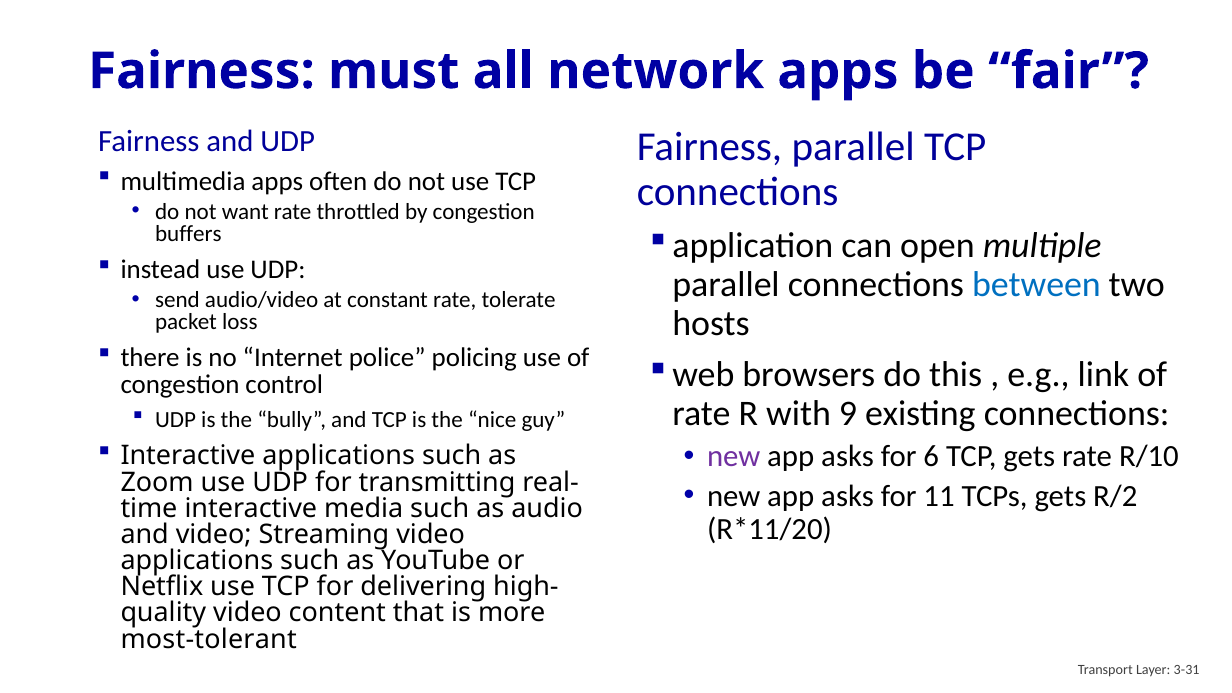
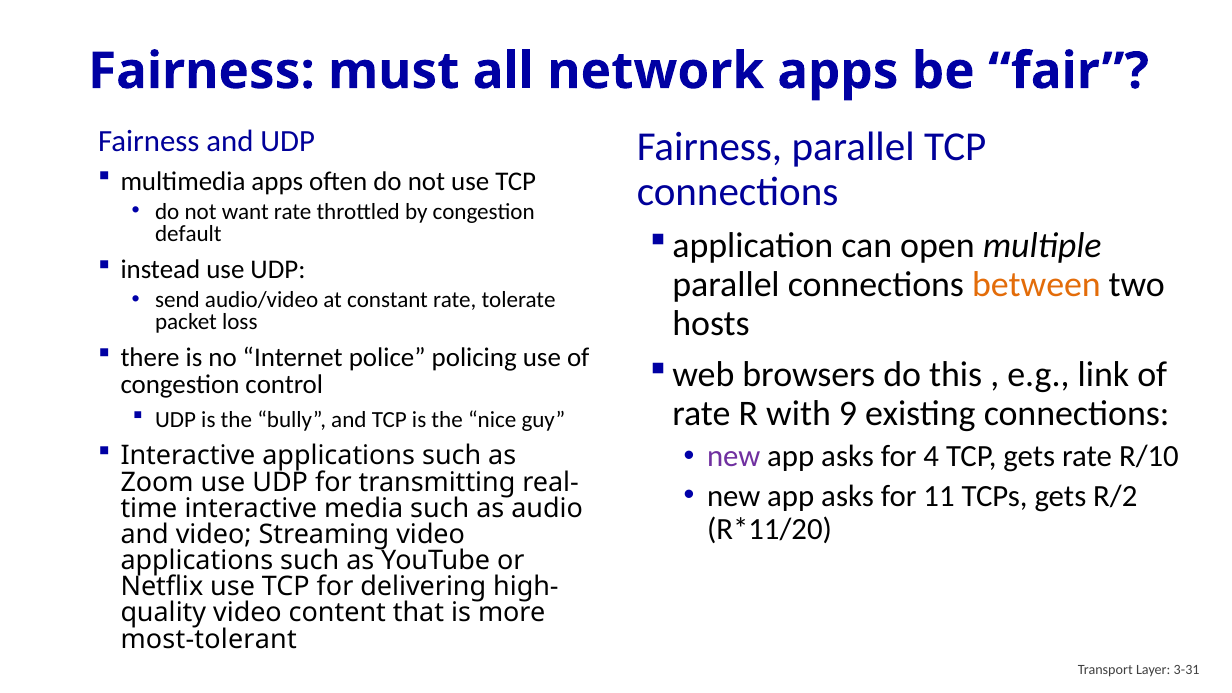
buffers: buffers -> default
between colour: blue -> orange
6: 6 -> 4
